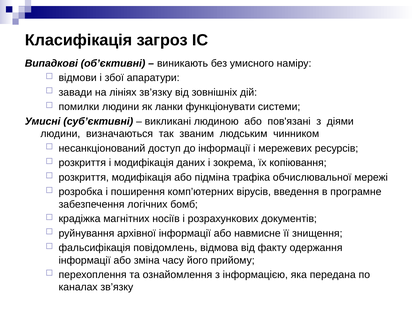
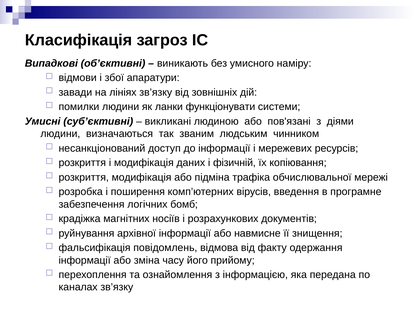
зокрема: зокрема -> фізичній
